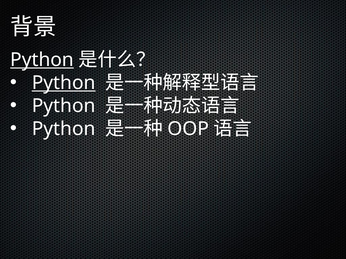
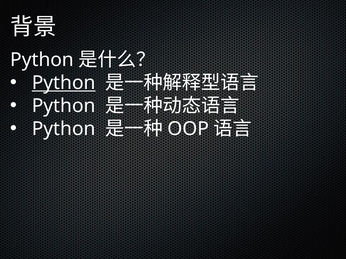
Python at (42, 60) underline: present -> none
